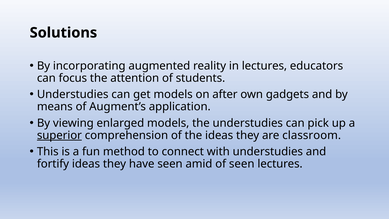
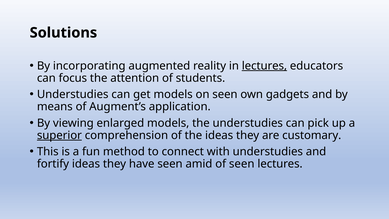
lectures at (264, 66) underline: none -> present
on after: after -> seen
classroom: classroom -> customary
